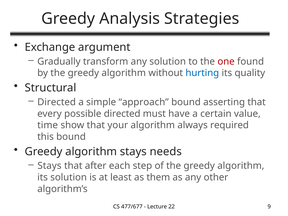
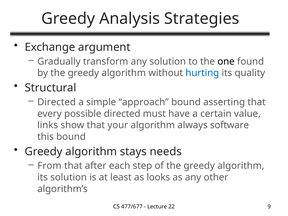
one colour: red -> black
time: time -> links
required: required -> software
Stays at (49, 166): Stays -> From
them: them -> looks
